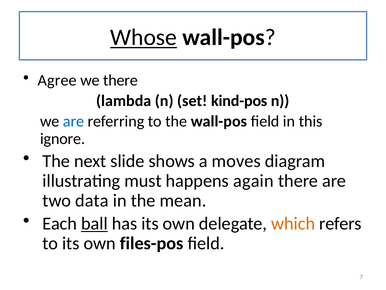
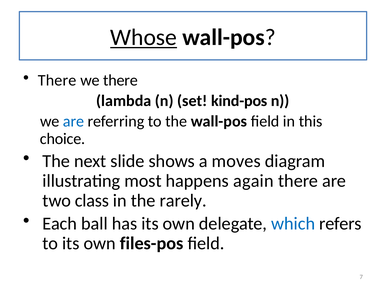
Agree at (57, 80): Agree -> There
ignore: ignore -> choice
must: must -> most
data: data -> class
mean: mean -> rarely
ball underline: present -> none
which colour: orange -> blue
